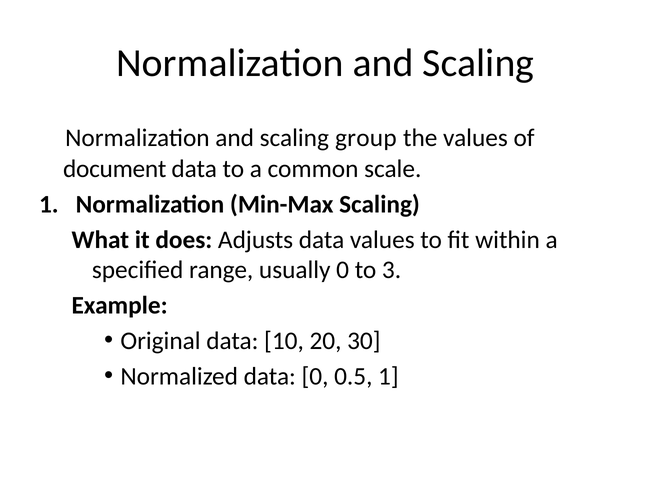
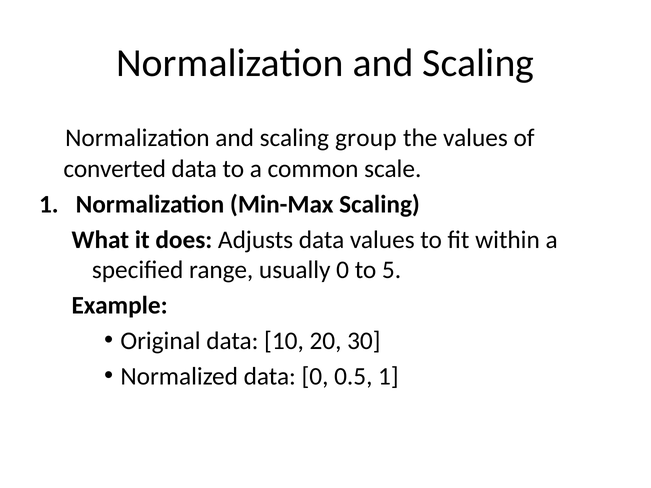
document: document -> converted
3: 3 -> 5
